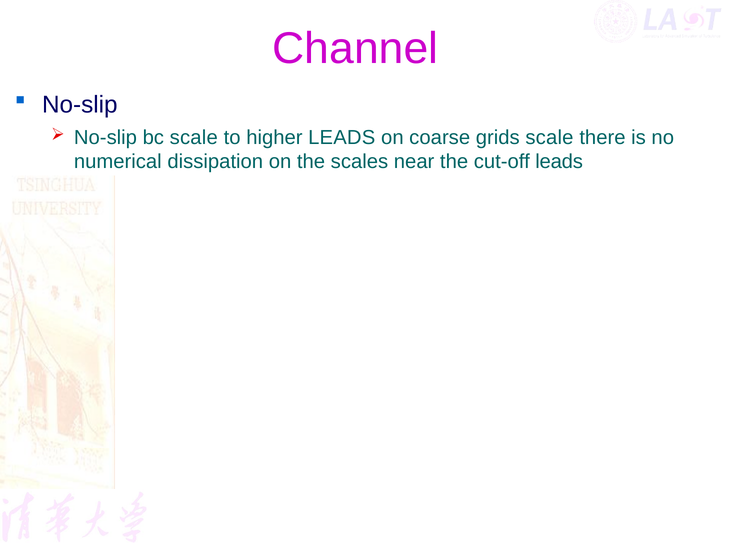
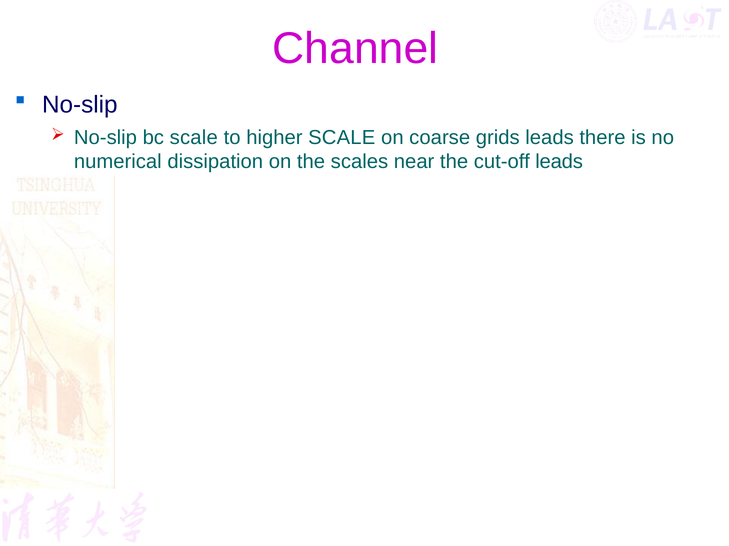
higher LEADS: LEADS -> SCALE
grids scale: scale -> leads
